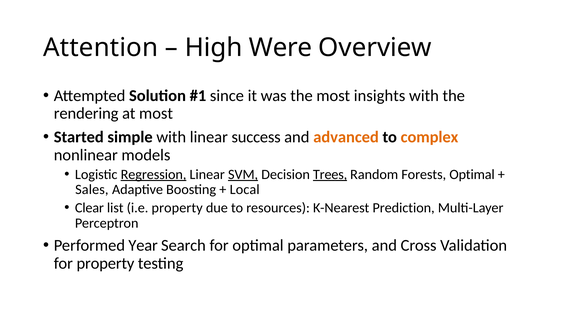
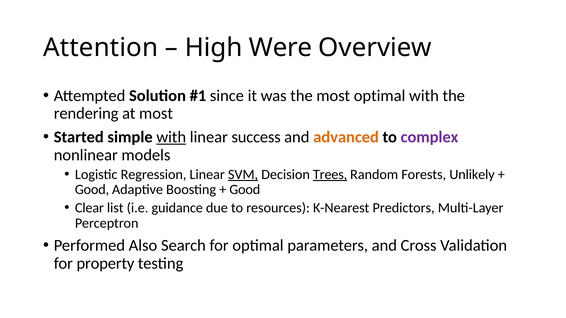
most insights: insights -> optimal
with at (171, 137) underline: none -> present
complex colour: orange -> purple
Regression underline: present -> none
Forests Optimal: Optimal -> Unlikely
Sales at (92, 190): Sales -> Good
Local at (245, 190): Local -> Good
i.e property: property -> guidance
Prediction: Prediction -> Predictors
Year: Year -> Also
